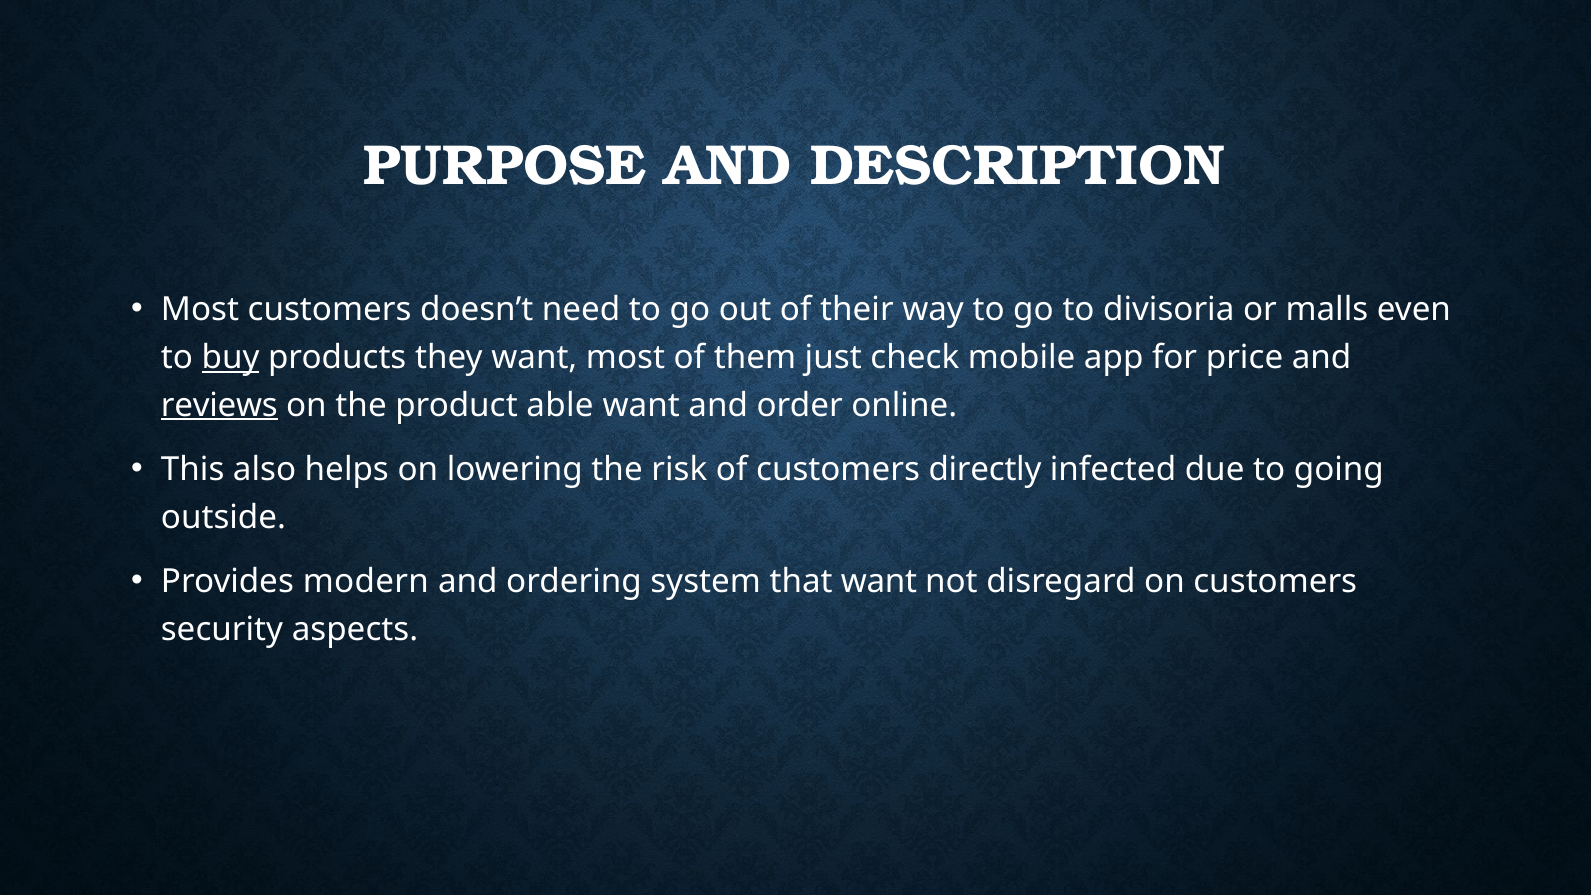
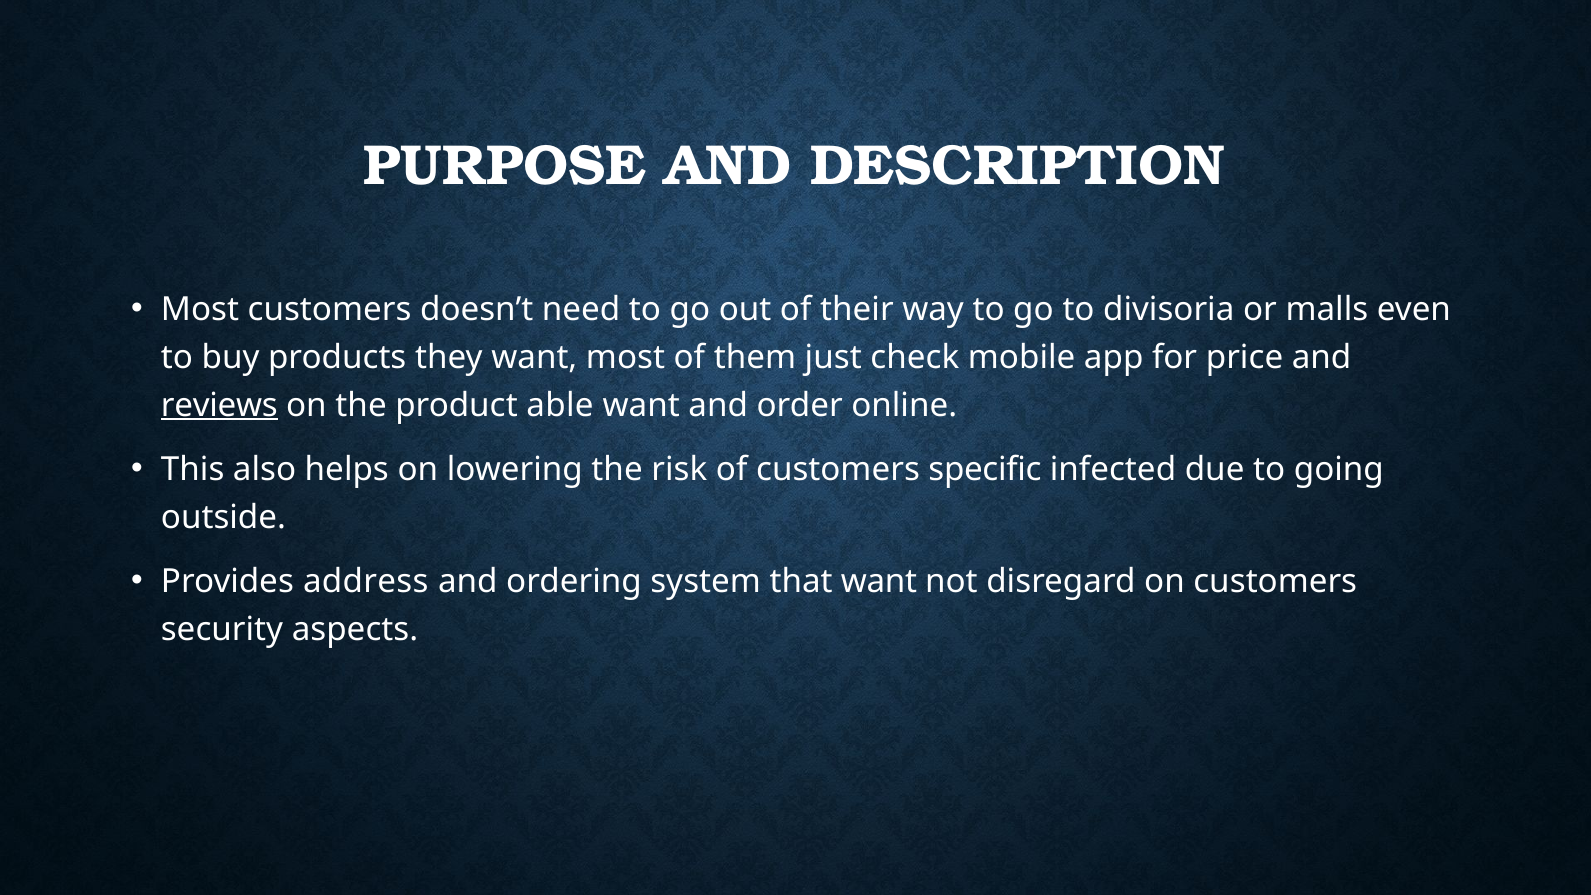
buy underline: present -> none
directly: directly -> specific
modern: modern -> address
